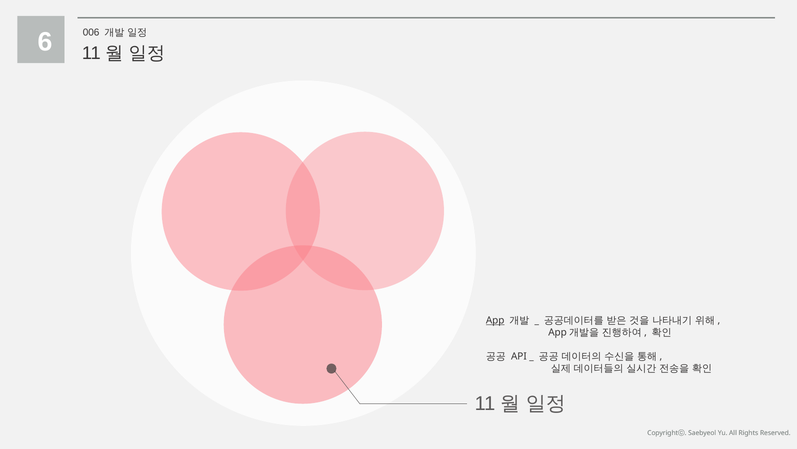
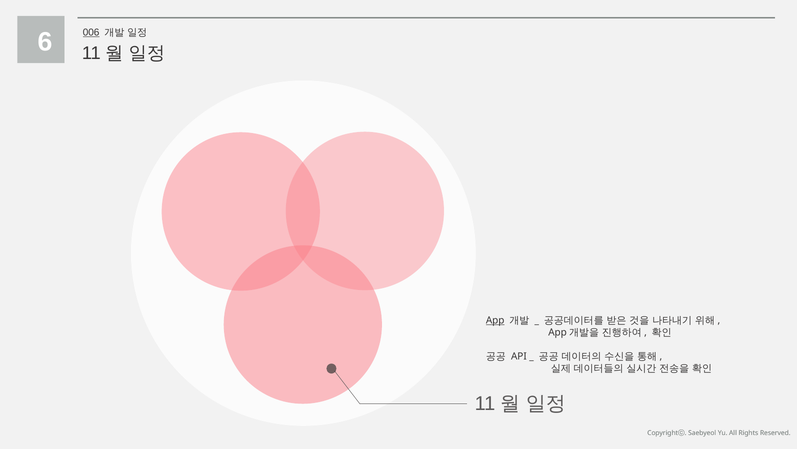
006 underline: none -> present
